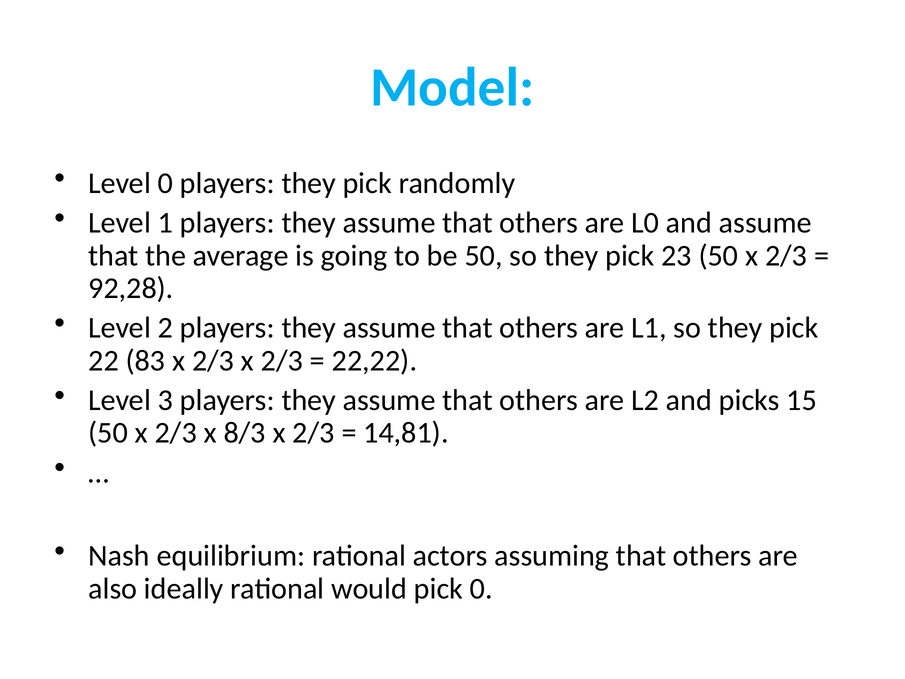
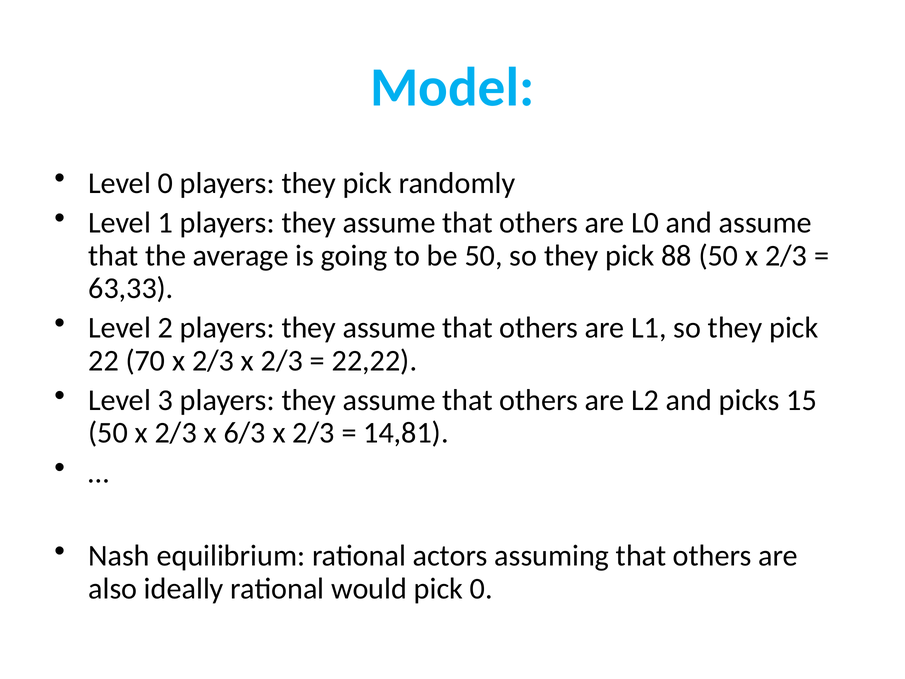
23: 23 -> 88
92,28: 92,28 -> 63,33
83: 83 -> 70
8/3: 8/3 -> 6/3
